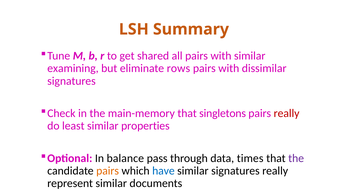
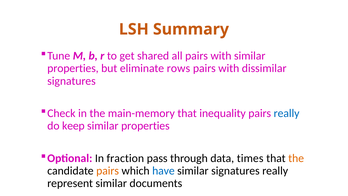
examining at (73, 68): examining -> properties
singletons: singletons -> inequality
really at (287, 113) colour: red -> blue
least: least -> keep
balance: balance -> fraction
the at (296, 158) colour: purple -> orange
